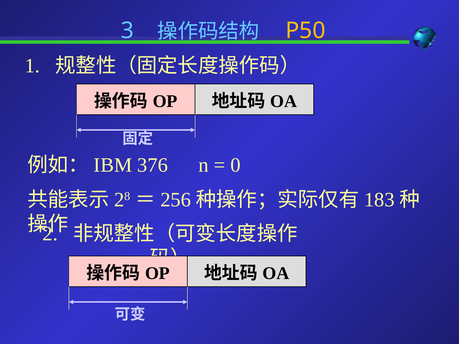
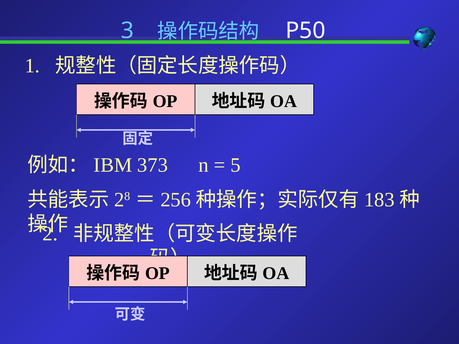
P50 colour: yellow -> white
376: 376 -> 373
0: 0 -> 5
